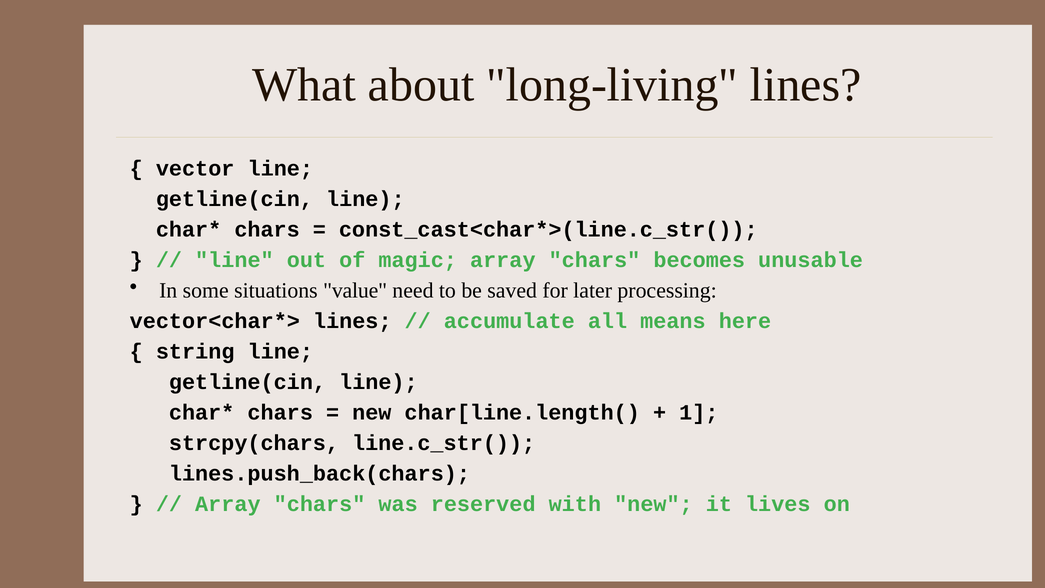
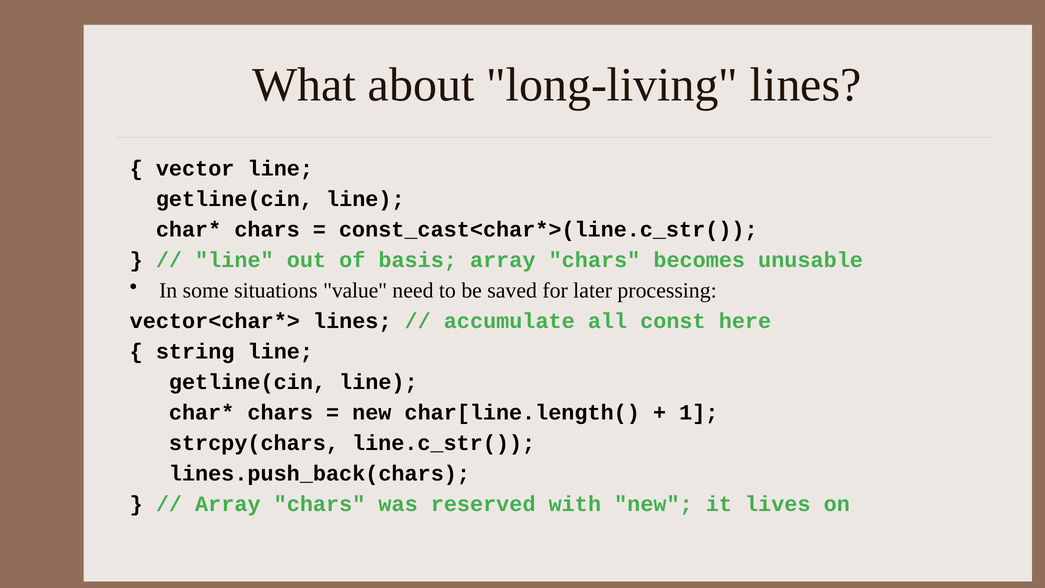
magic: magic -> basis
means: means -> const
